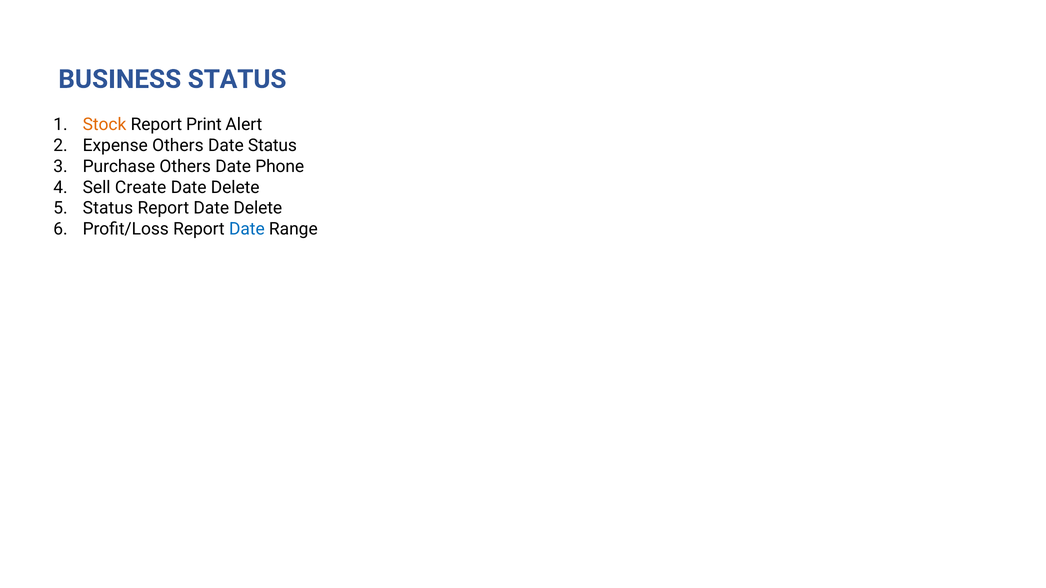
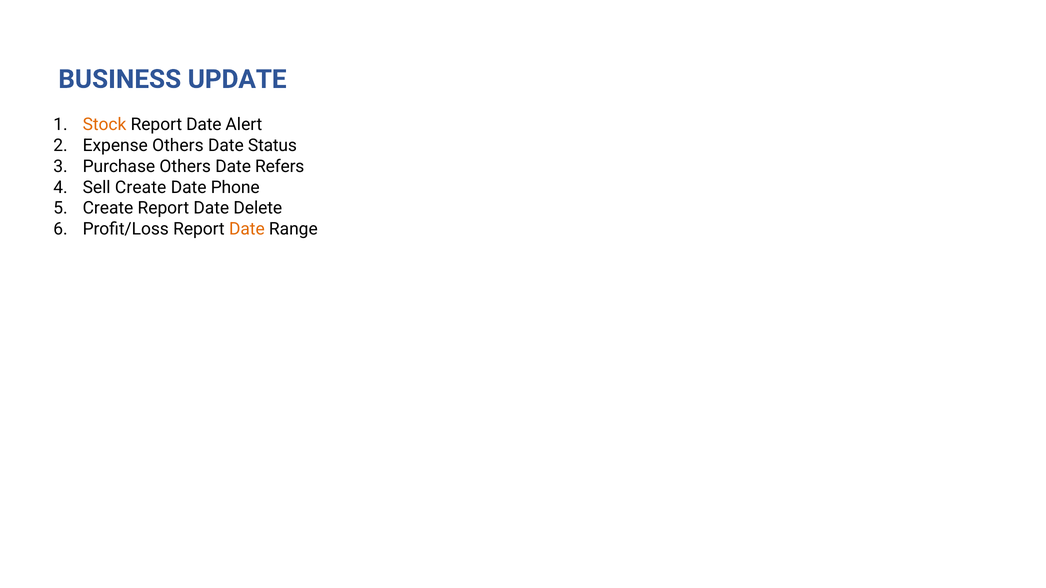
BUSINESS STATUS: STATUS -> UPDATE
Print at (204, 125): Print -> Date
Phone: Phone -> Refers
Delete at (235, 187): Delete -> Phone
Status at (108, 208): Status -> Create
Date at (247, 229) colour: blue -> orange
